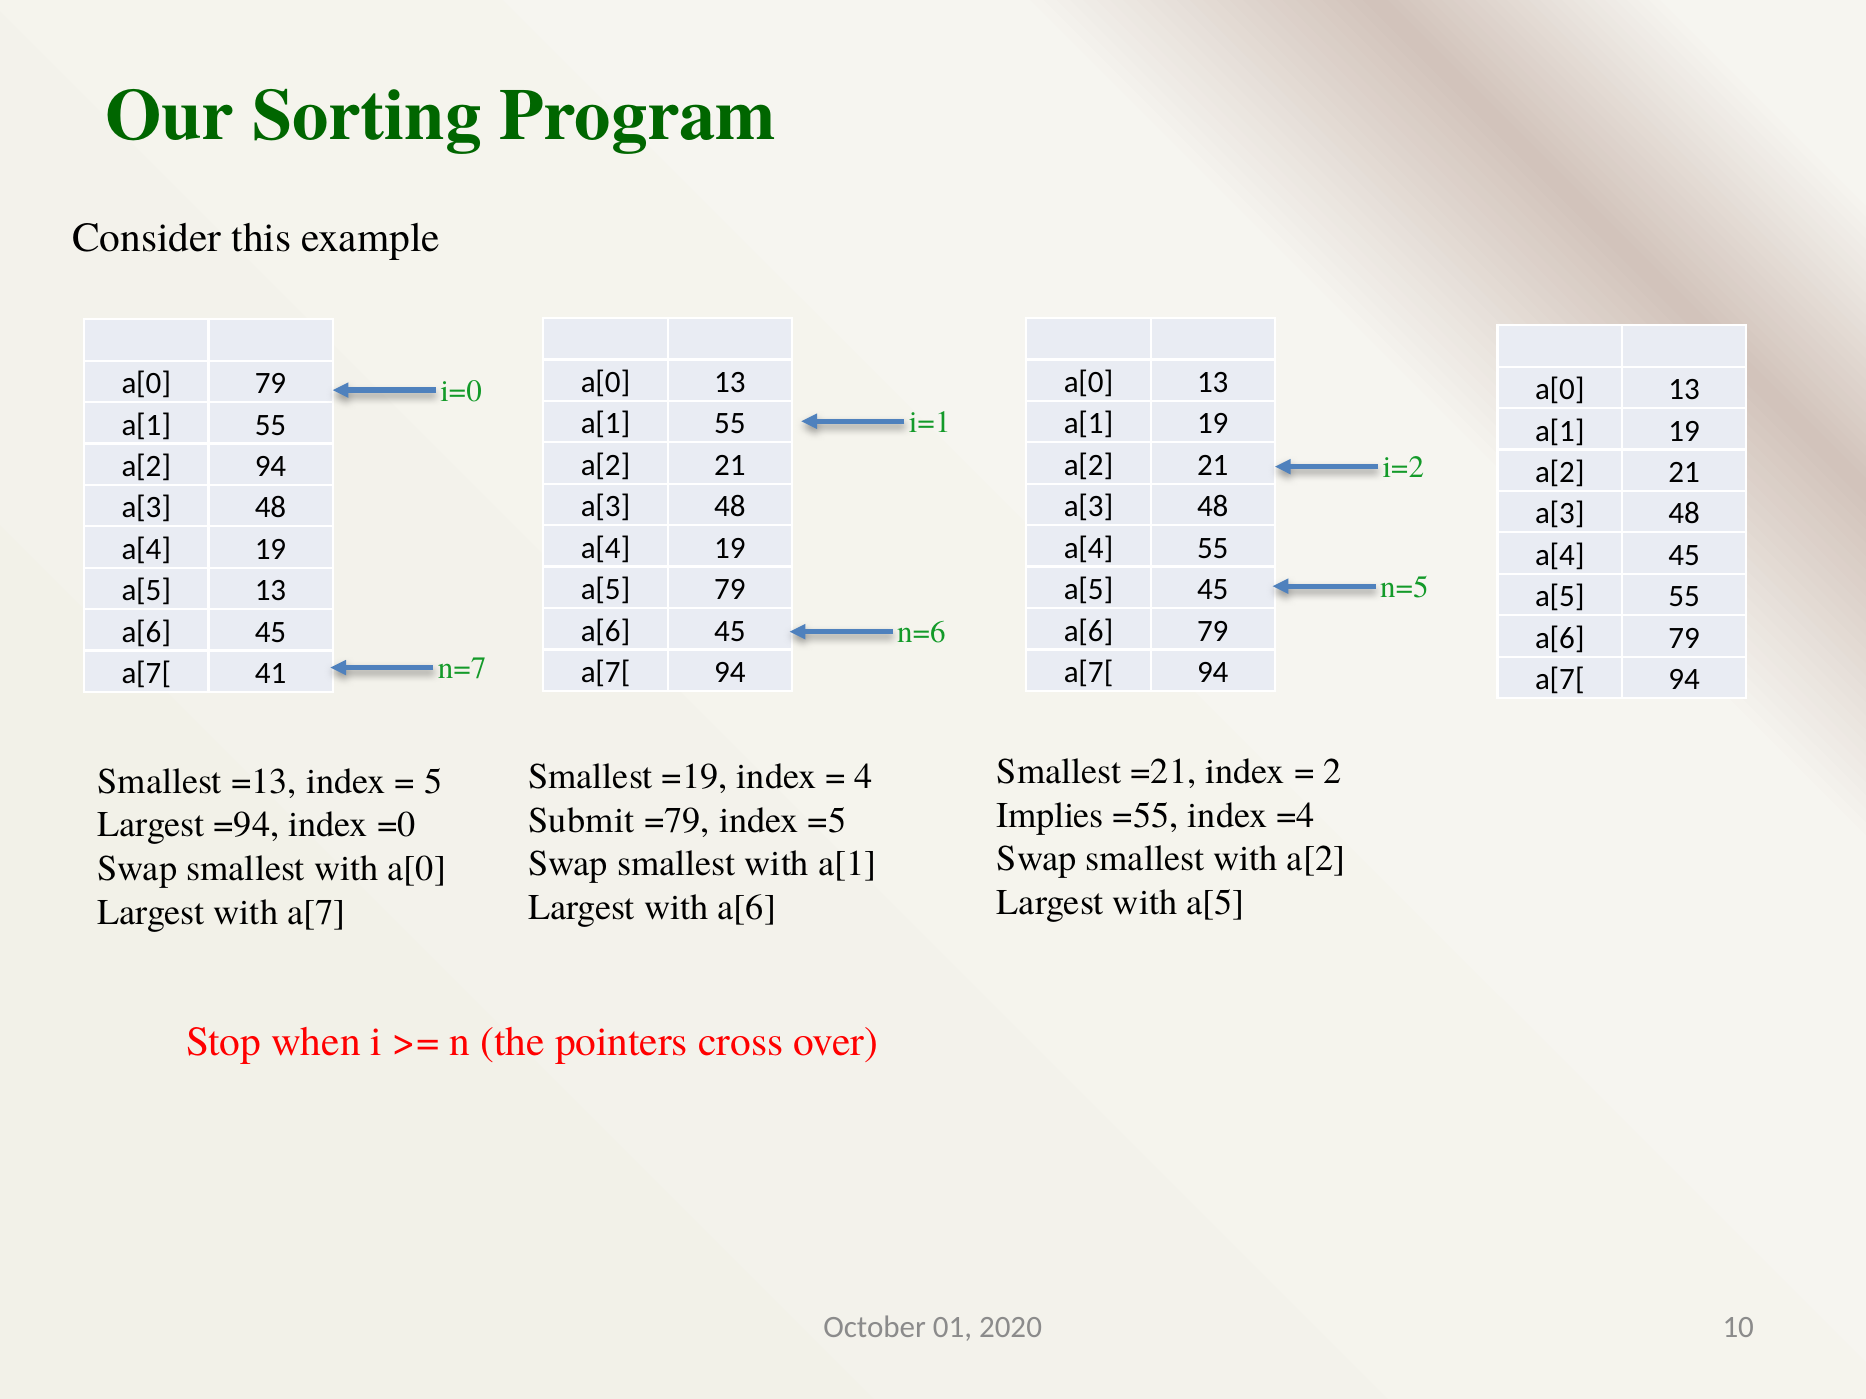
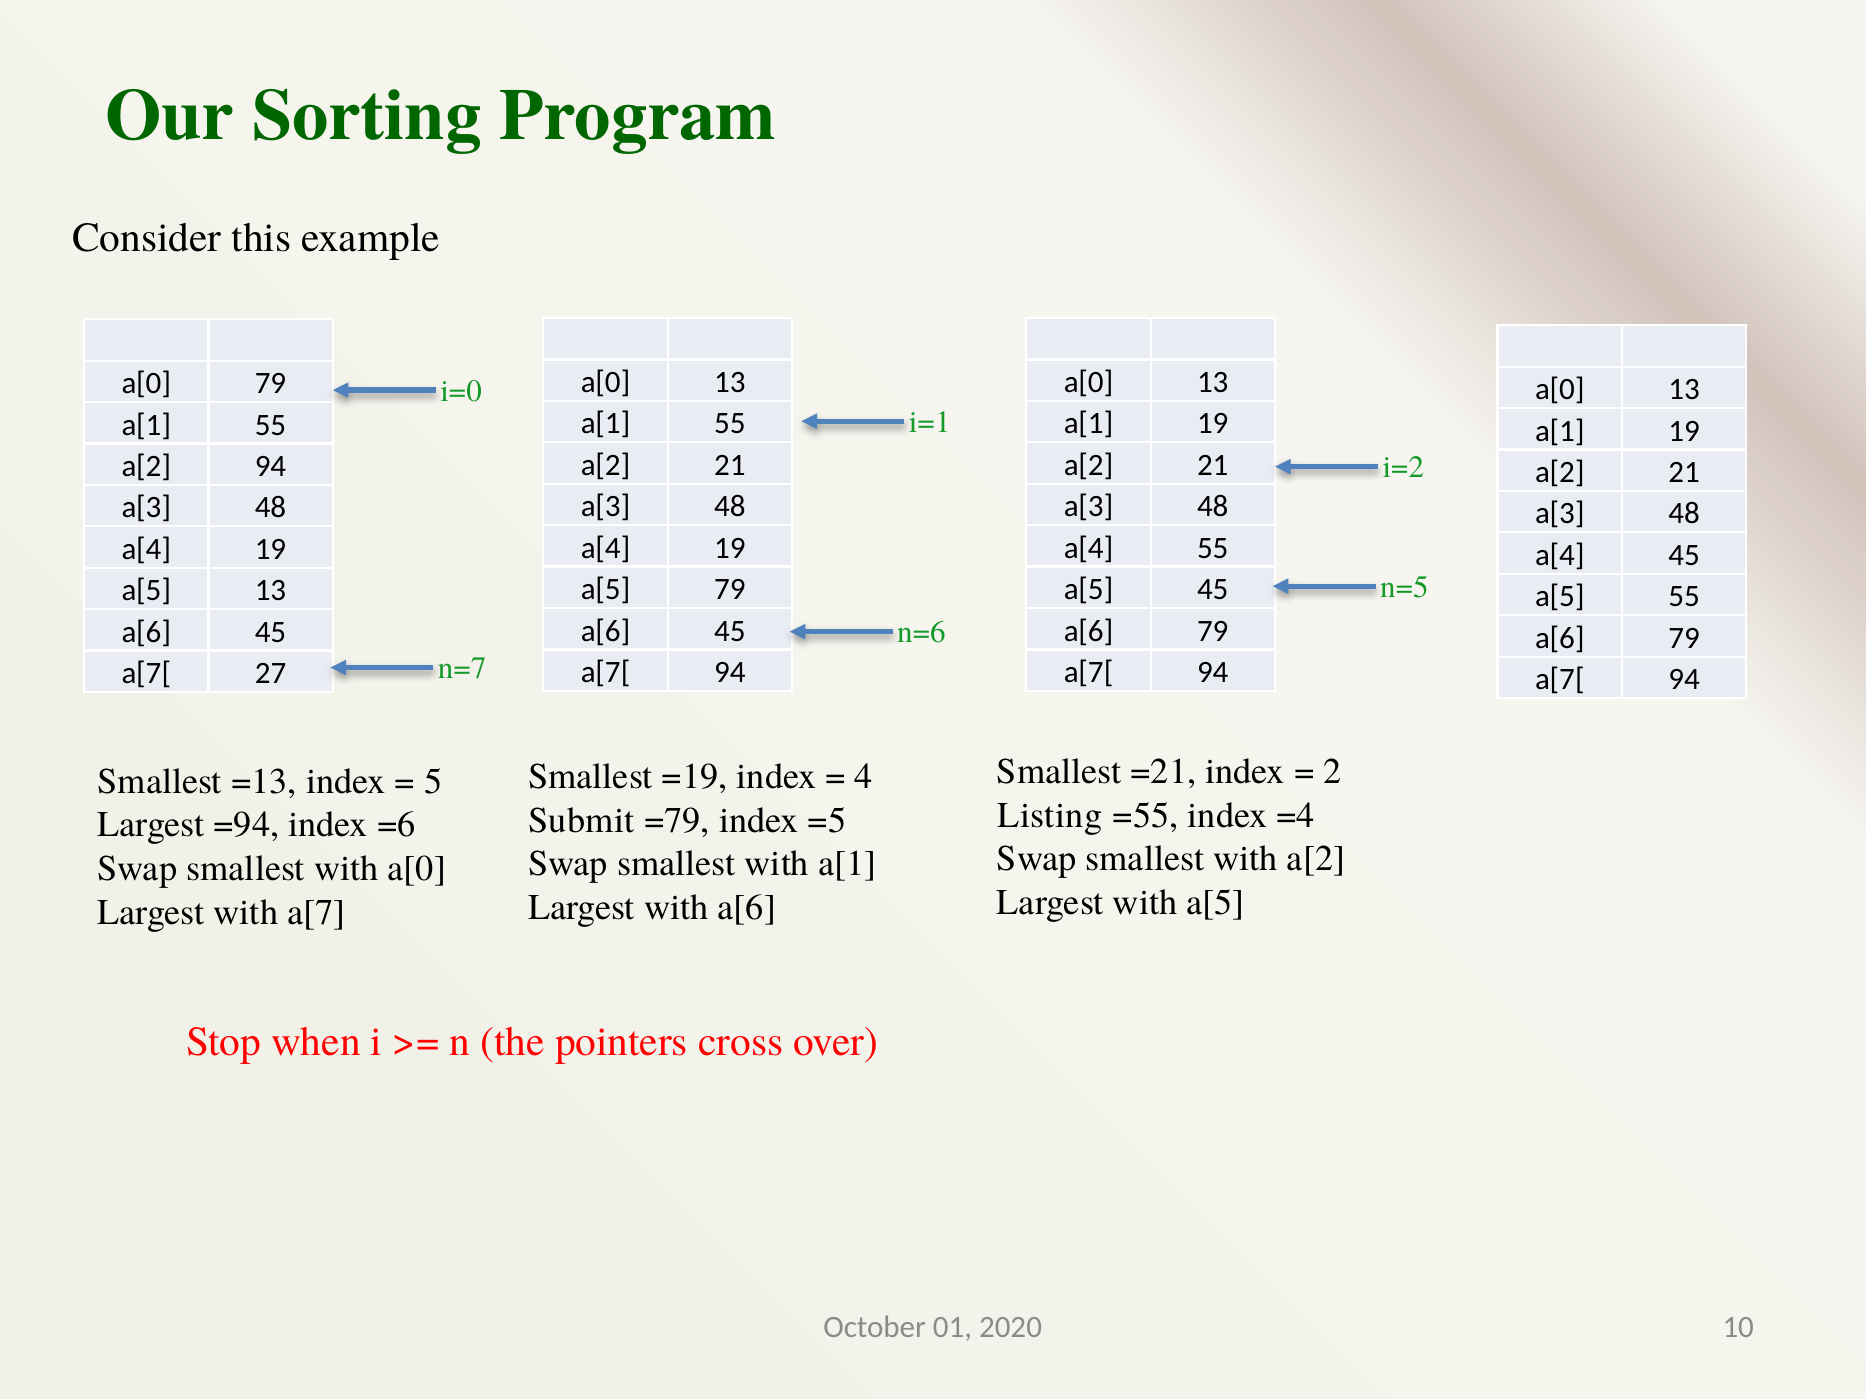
41: 41 -> 27
Implies: Implies -> Listing
=0: =0 -> =6
